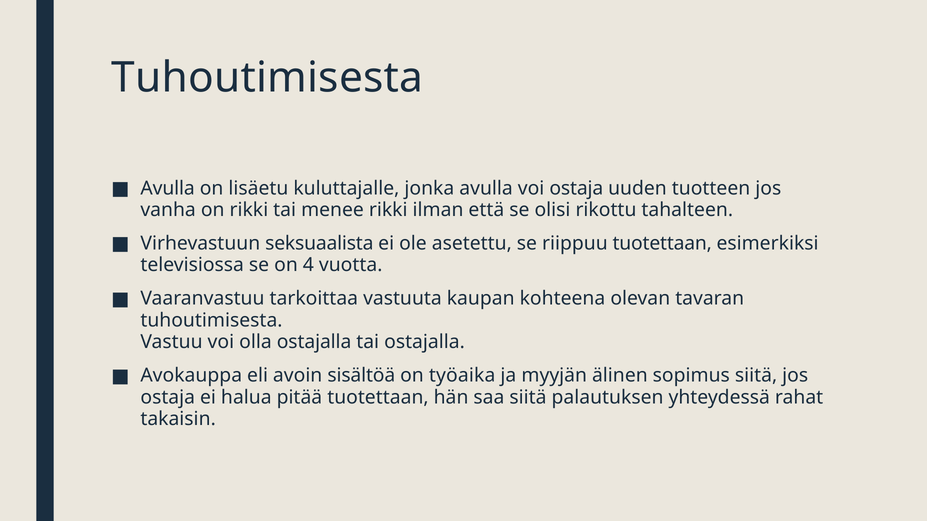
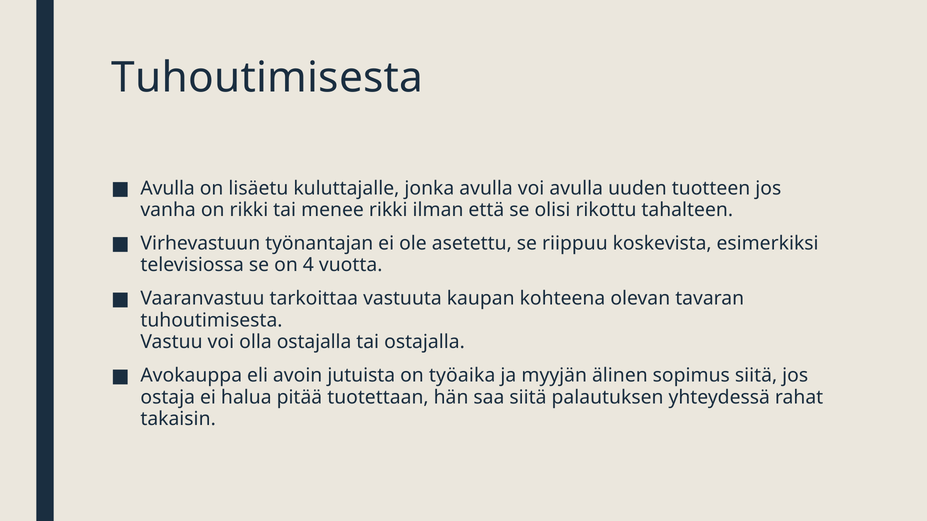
voi ostaja: ostaja -> avulla
seksuaalista: seksuaalista -> työnantajan
riippuu tuotettaan: tuotettaan -> koskevista
sisältöä: sisältöä -> jutuista
